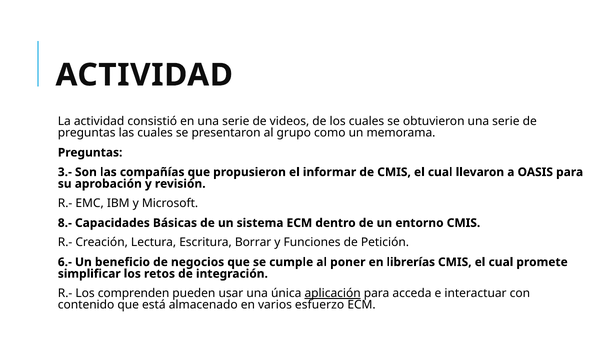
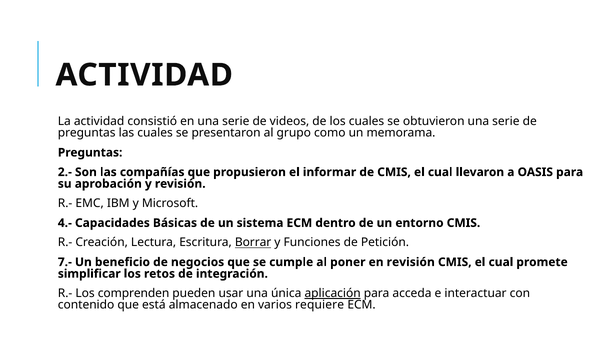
3.-: 3.- -> 2.-
8.-: 8.- -> 4.-
Borrar underline: none -> present
6.-: 6.- -> 7.-
en librerías: librerías -> revisión
esfuerzo: esfuerzo -> requiere
